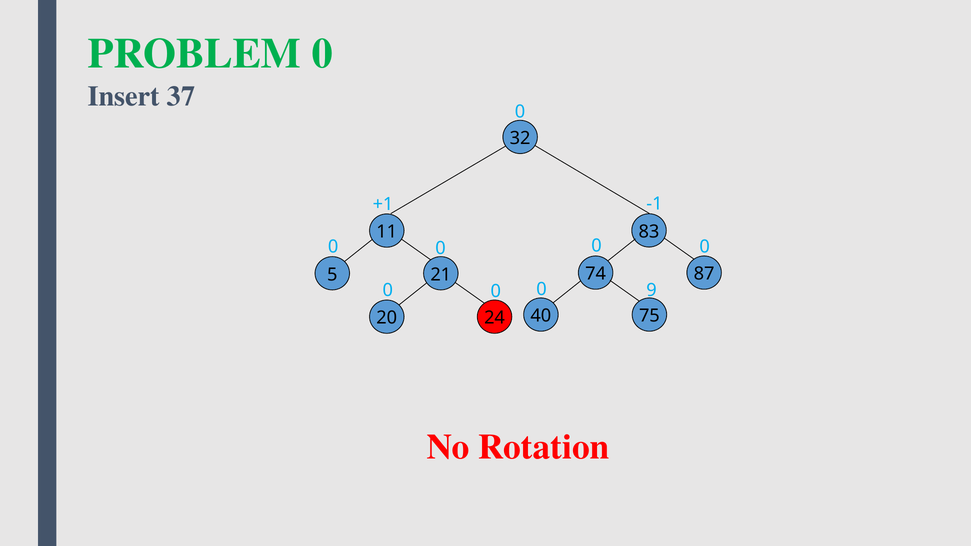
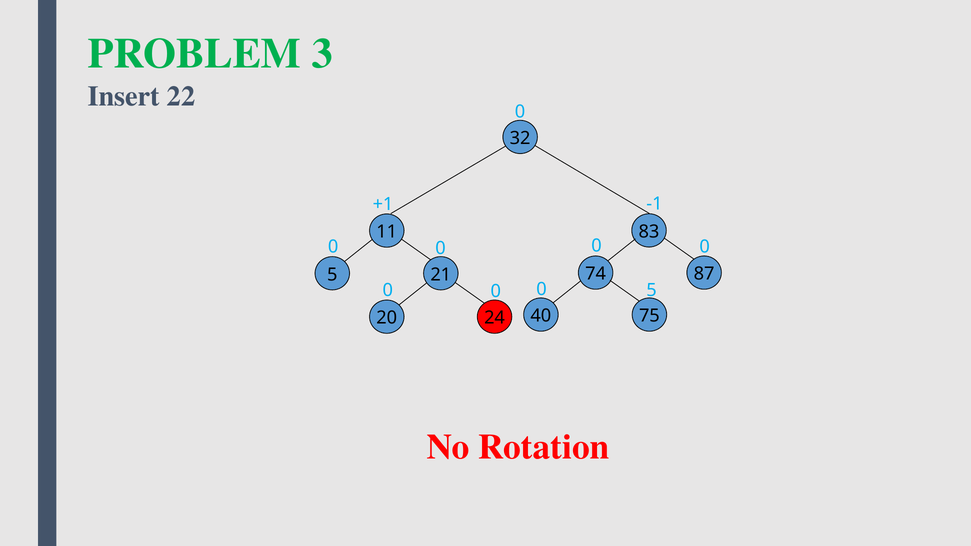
PROBLEM 0: 0 -> 3
37: 37 -> 22
0 9: 9 -> 5
